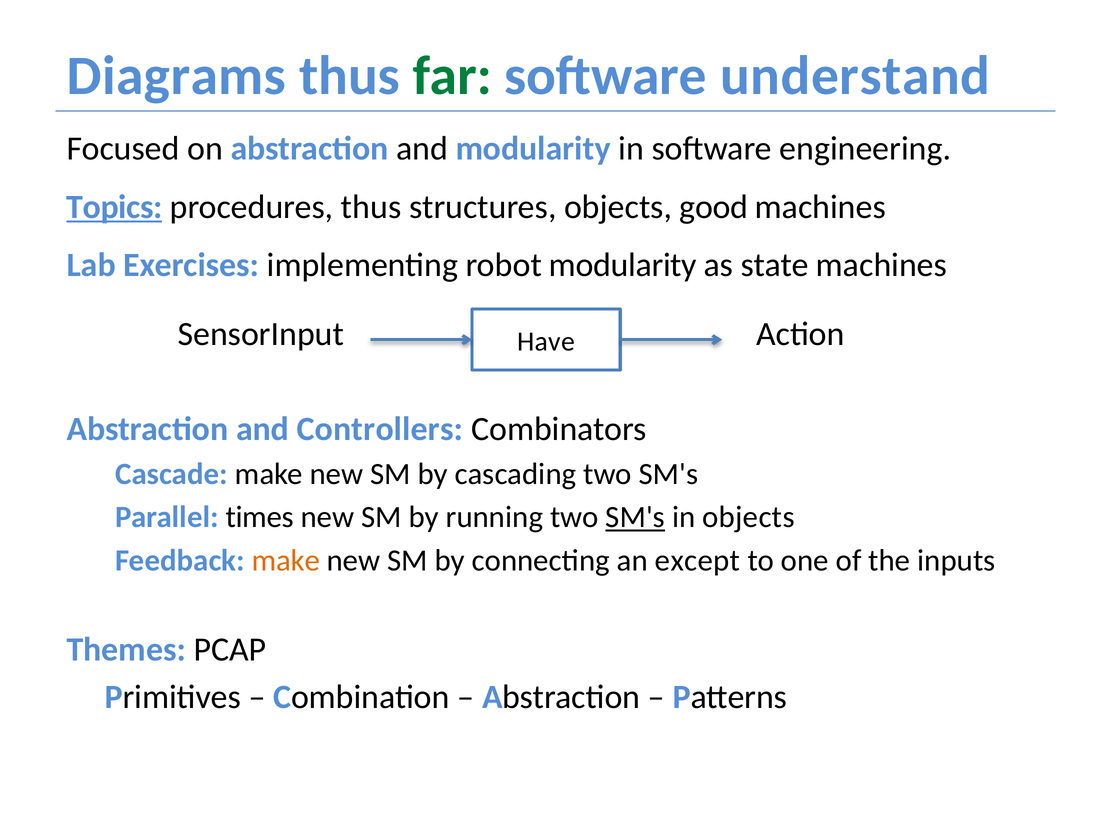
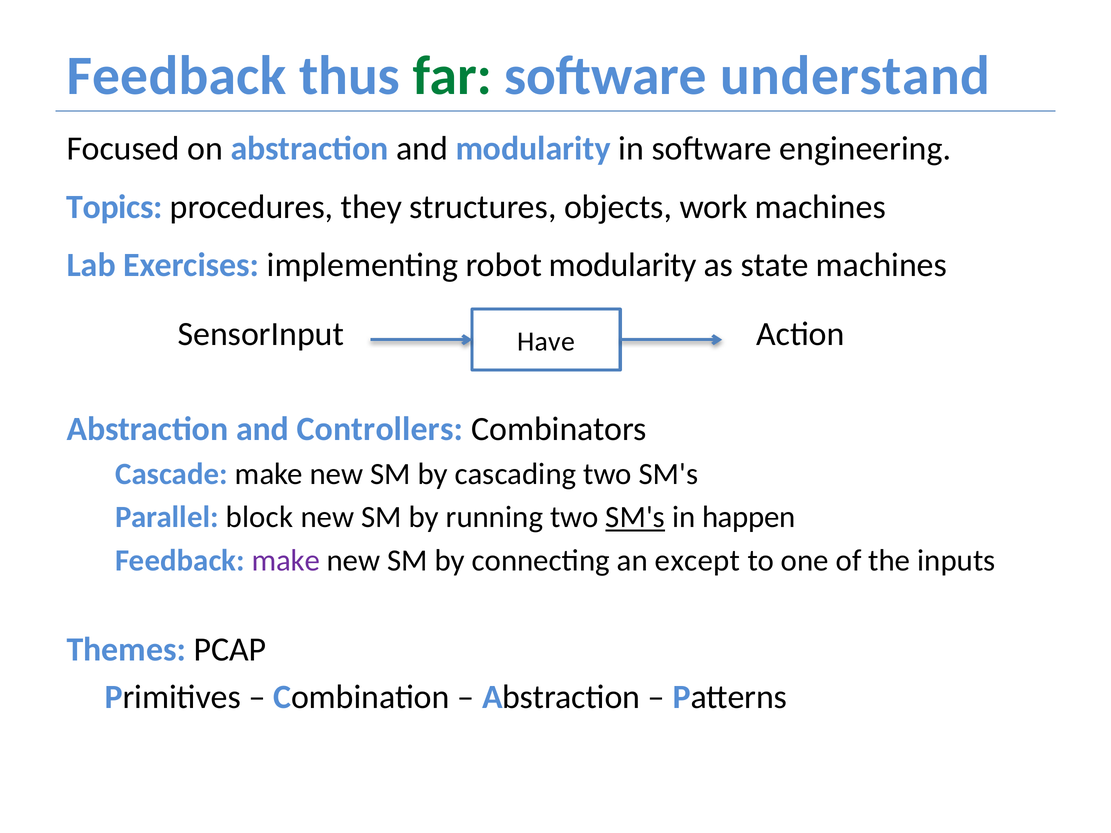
Diagrams at (176, 76): Diagrams -> Feedback
Topics underline: present -> none
procedures thus: thus -> they
good: good -> work
times: times -> block
in objects: objects -> happen
make at (286, 561) colour: orange -> purple
